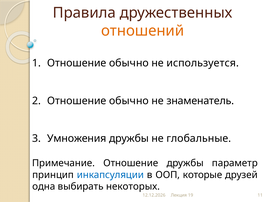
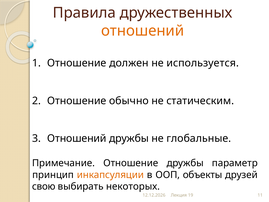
обычно at (129, 63): обычно -> должен
знаменатель: знаменатель -> статическим
Умножения at (77, 138): Умножения -> Отношений
инкапсуляции colour: blue -> orange
которые: которые -> объекты
одна: одна -> свою
